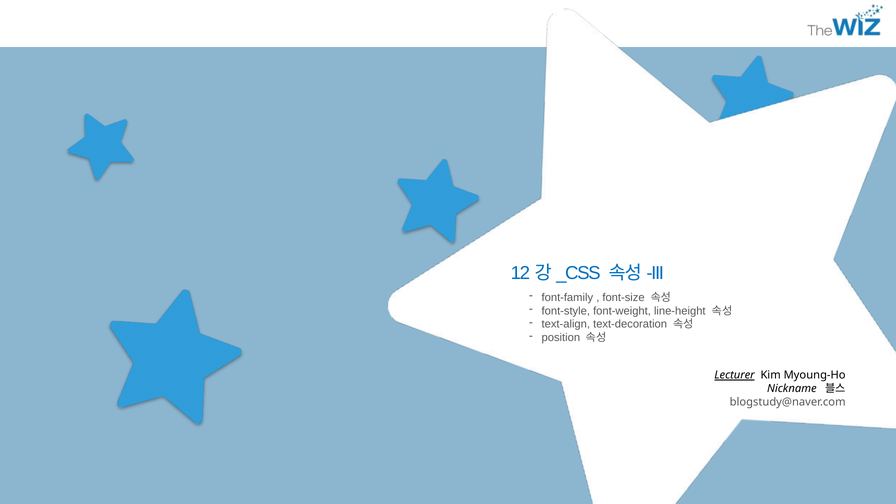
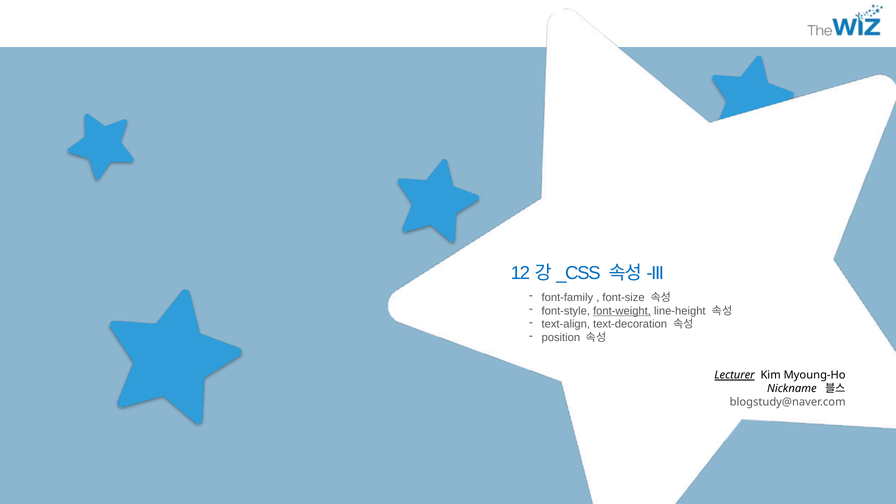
font-weight underline: none -> present
